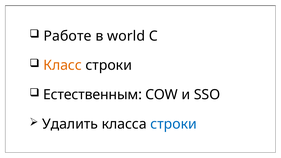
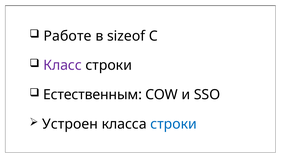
world: world -> sizeof
Класс colour: orange -> purple
Удалить: Удалить -> Устроен
